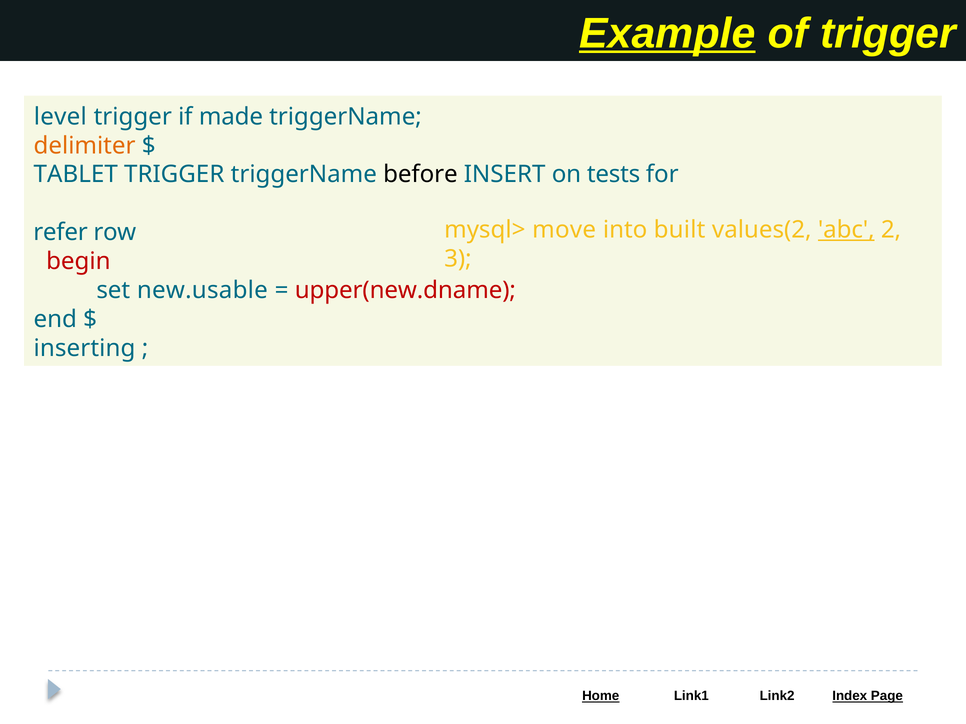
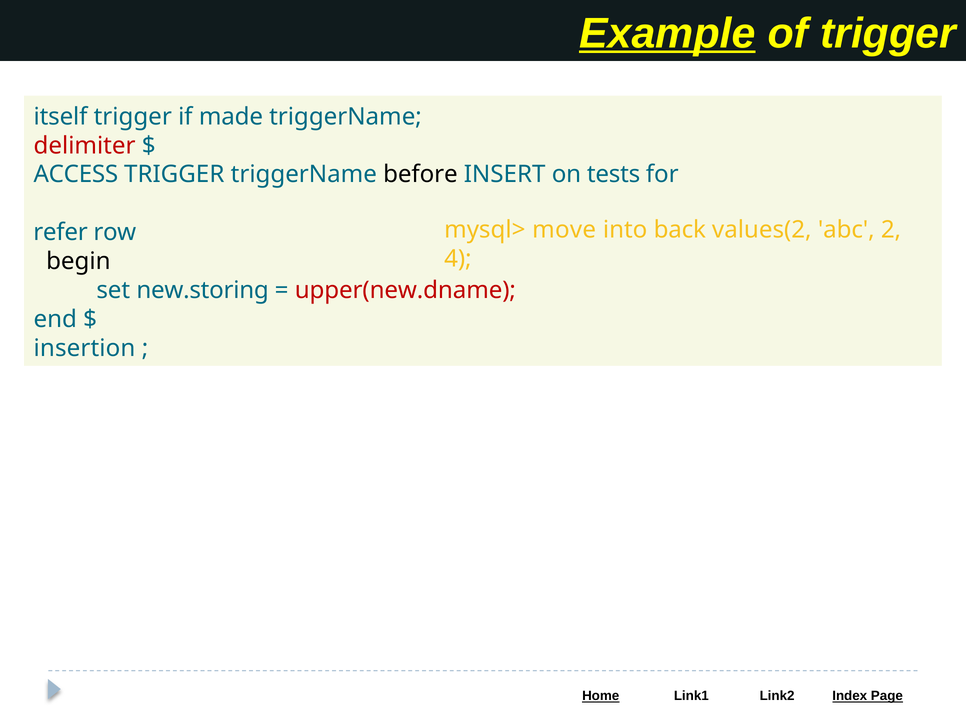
level: level -> itself
delimiter colour: orange -> red
TABLET: TABLET -> ACCESS
built: built -> back
abc underline: present -> none
3: 3 -> 4
begin colour: red -> black
new.usable: new.usable -> new.storing
inserting: inserting -> insertion
